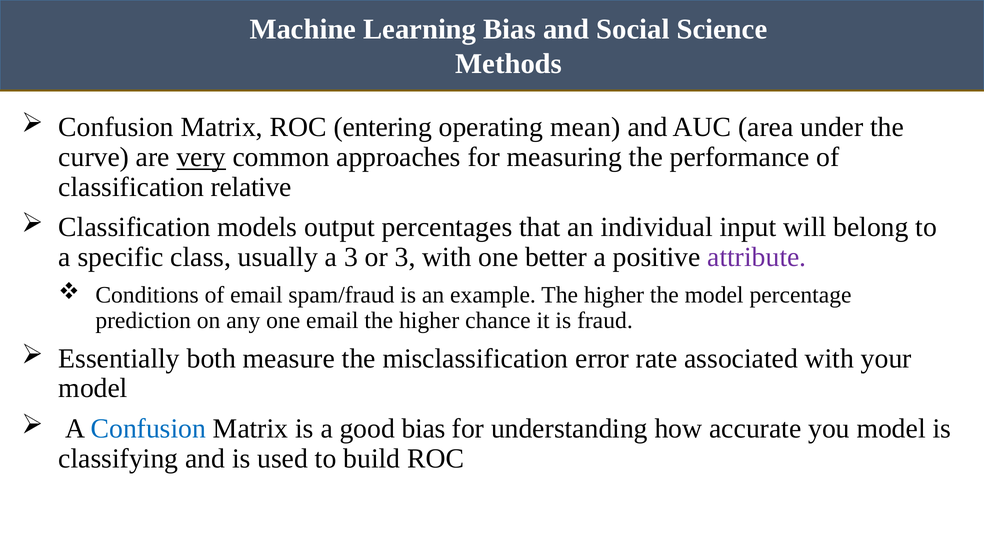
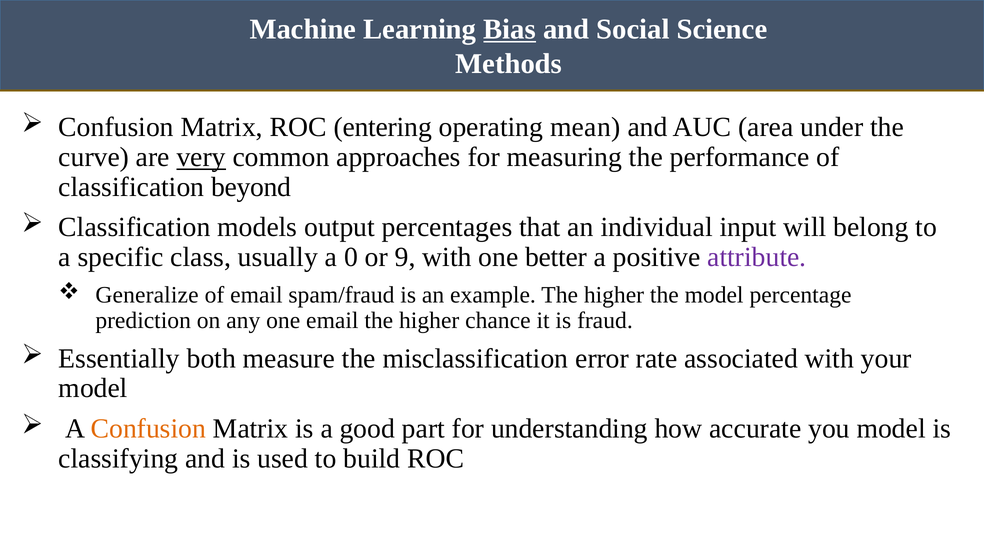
Bias at (510, 29) underline: none -> present
relative: relative -> beyond
a 3: 3 -> 0
or 3: 3 -> 9
Conditions: Conditions -> Generalize
Confusion at (148, 429) colour: blue -> orange
good bias: bias -> part
